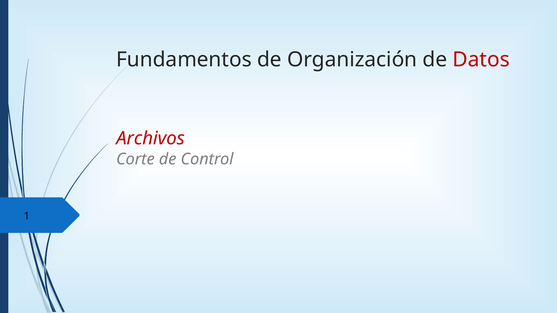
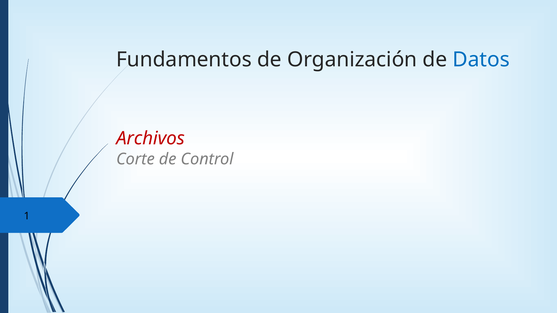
Datos colour: red -> blue
